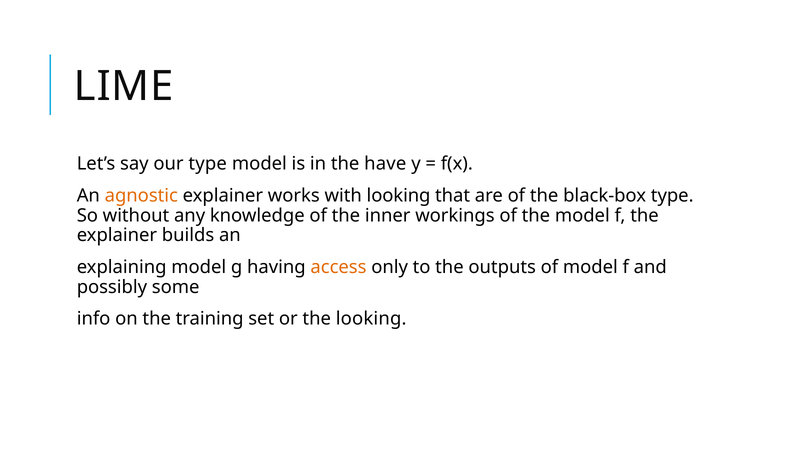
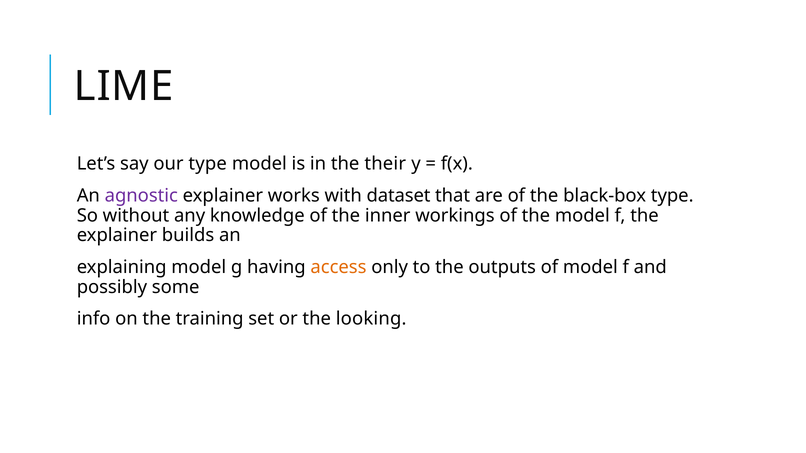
have: have -> their
agnostic colour: orange -> purple
with looking: looking -> dataset
